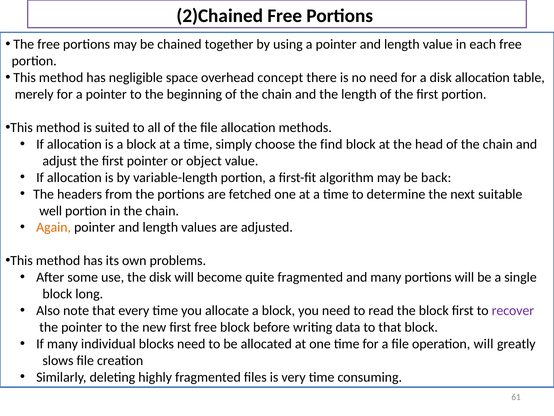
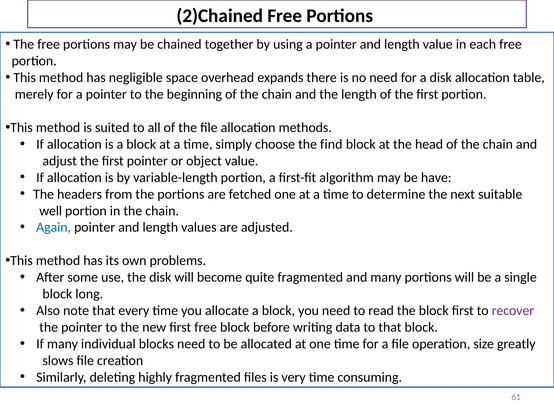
concept: concept -> expands
back: back -> have
Again colour: orange -> blue
operation will: will -> size
